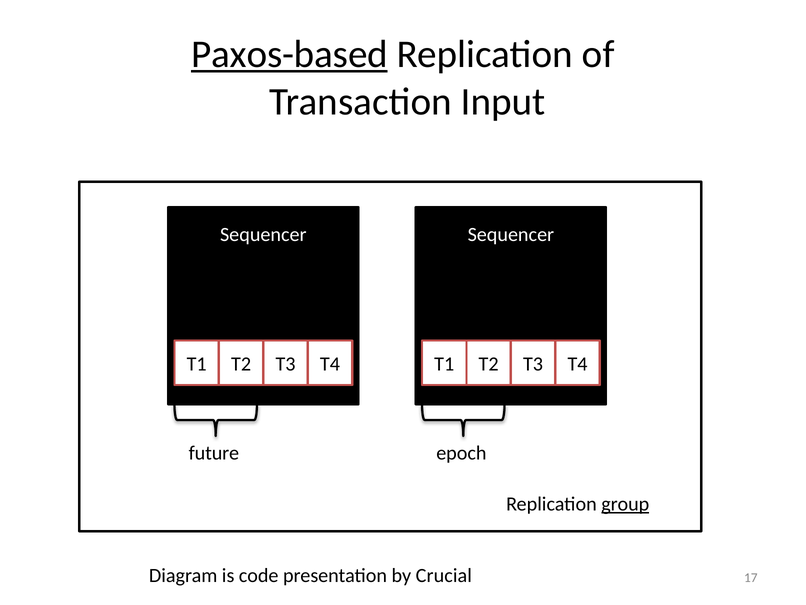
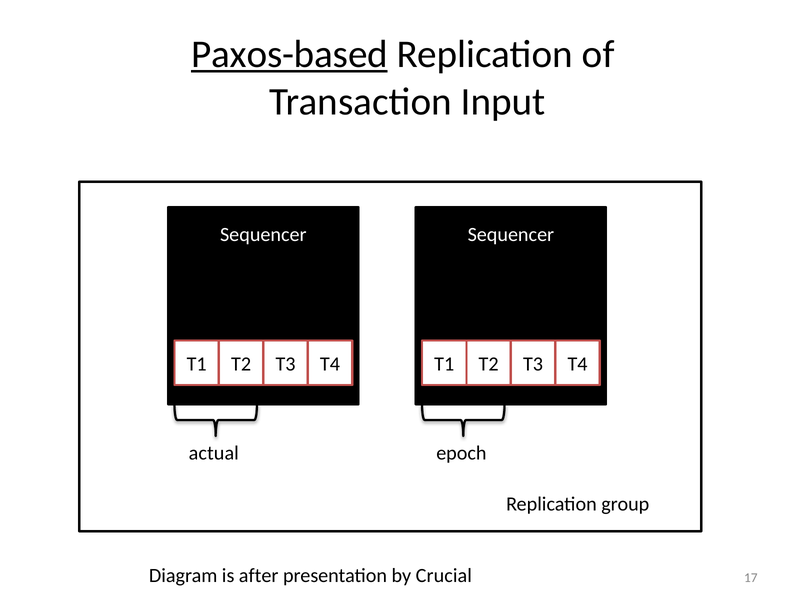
future: future -> actual
group underline: present -> none
code: code -> after
